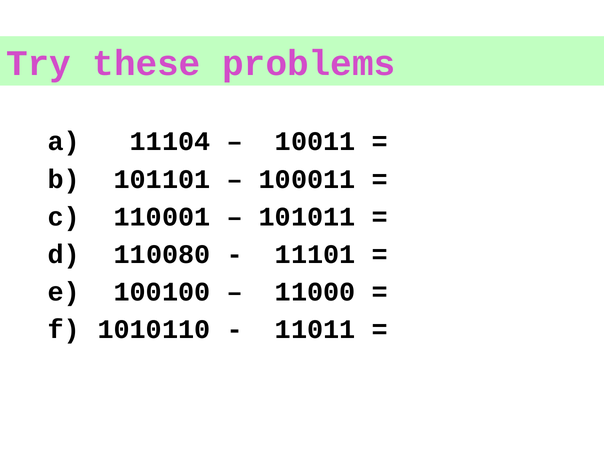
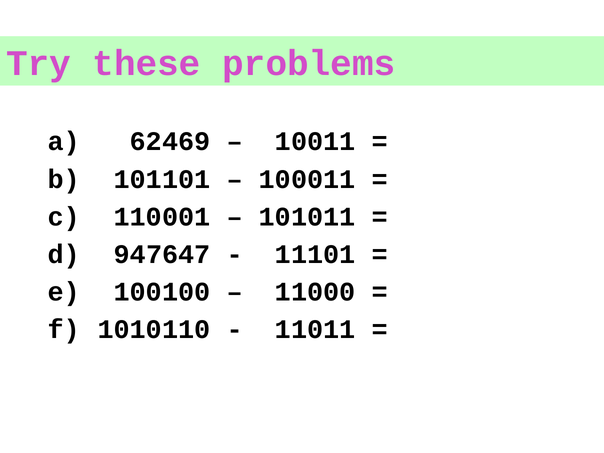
11104: 11104 -> 62469
110080: 110080 -> 947647
